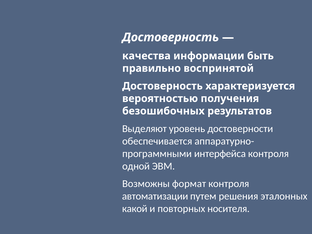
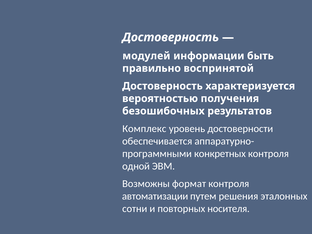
качества: качества -> модулей
Выделяют: Выделяют -> Комплекс
интерфейса: интерфейса -> конкретных
какой: какой -> сотни
